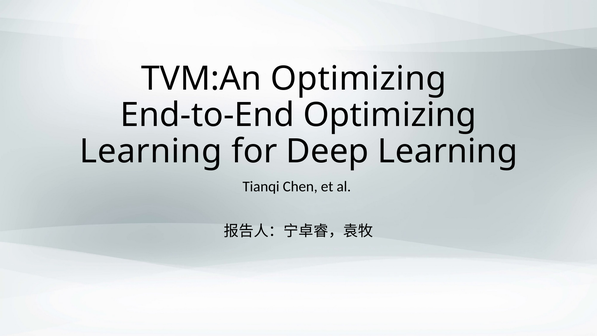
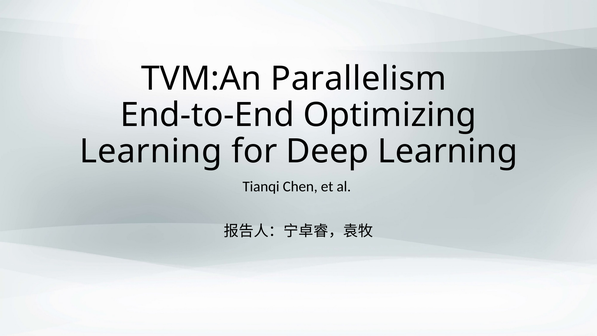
TVM:An Optimizing: Optimizing -> Parallelism
